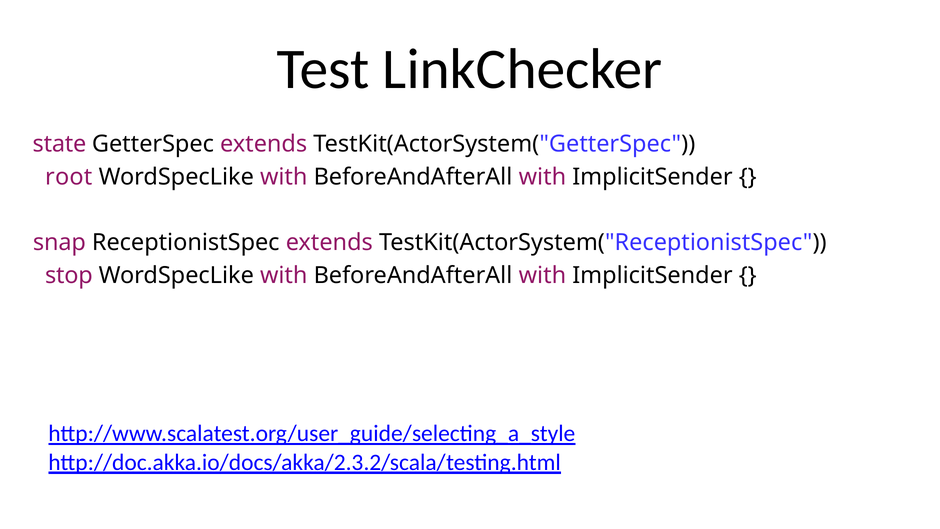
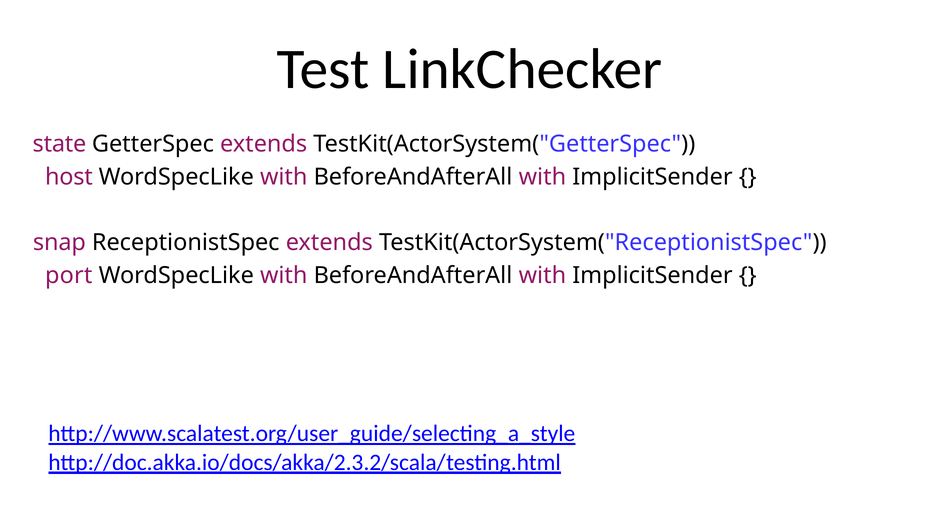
root: root -> host
stop: stop -> port
